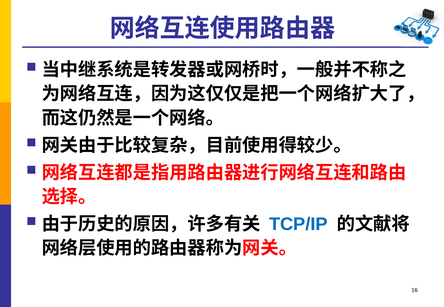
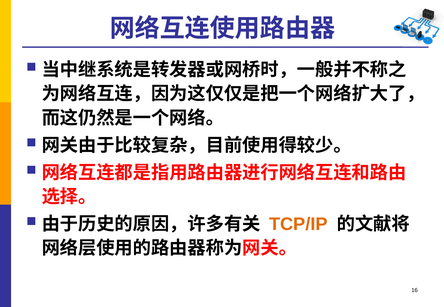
TCP/IP colour: blue -> orange
